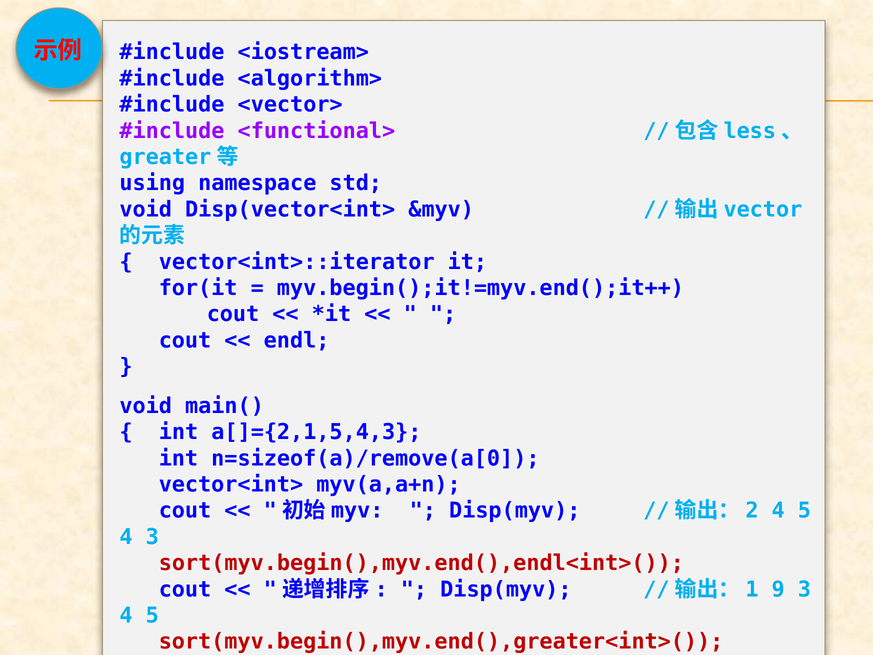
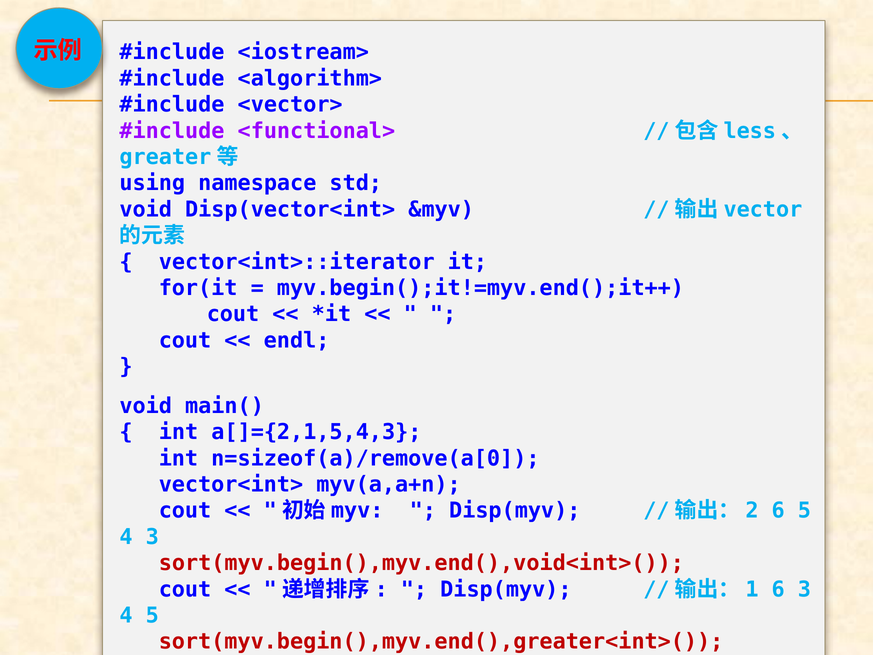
4 at (778, 511): 4 -> 6
sort(myv.begin(),myv.end(),endl<int>(: sort(myv.begin(),myv.end(),endl<int>( -> sort(myv.begin(),myv.end(),void<int>(
9 at (778, 589): 9 -> 6
